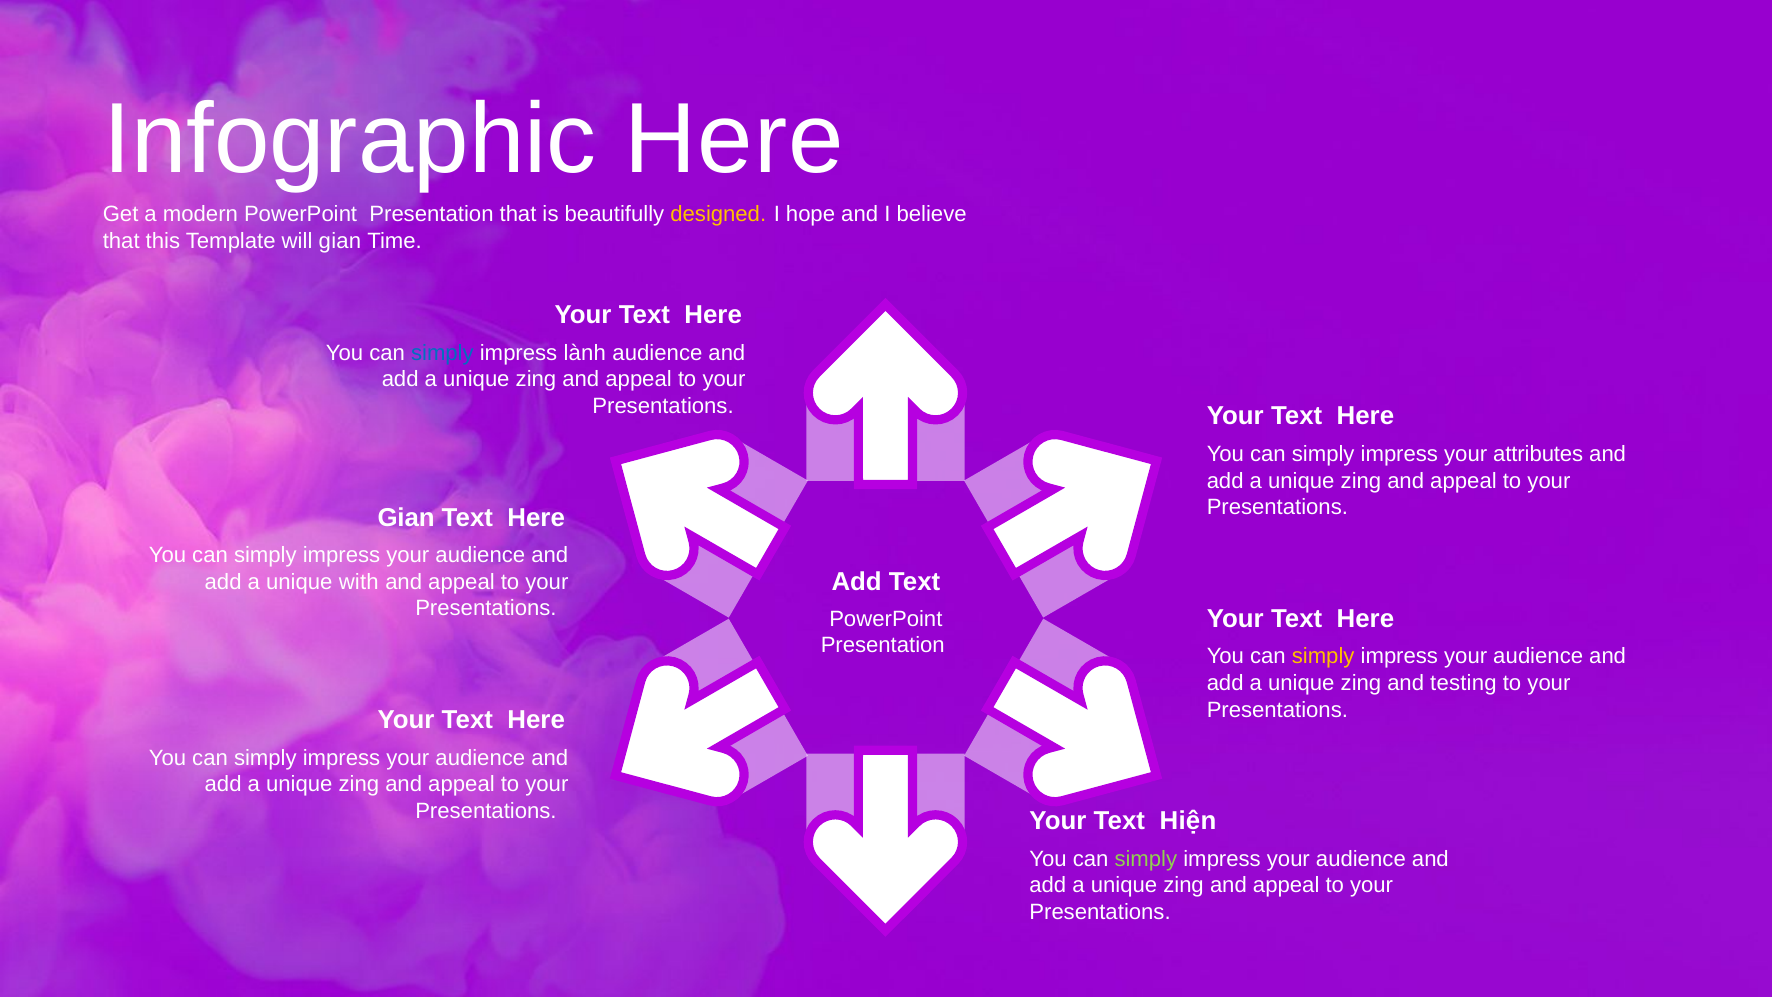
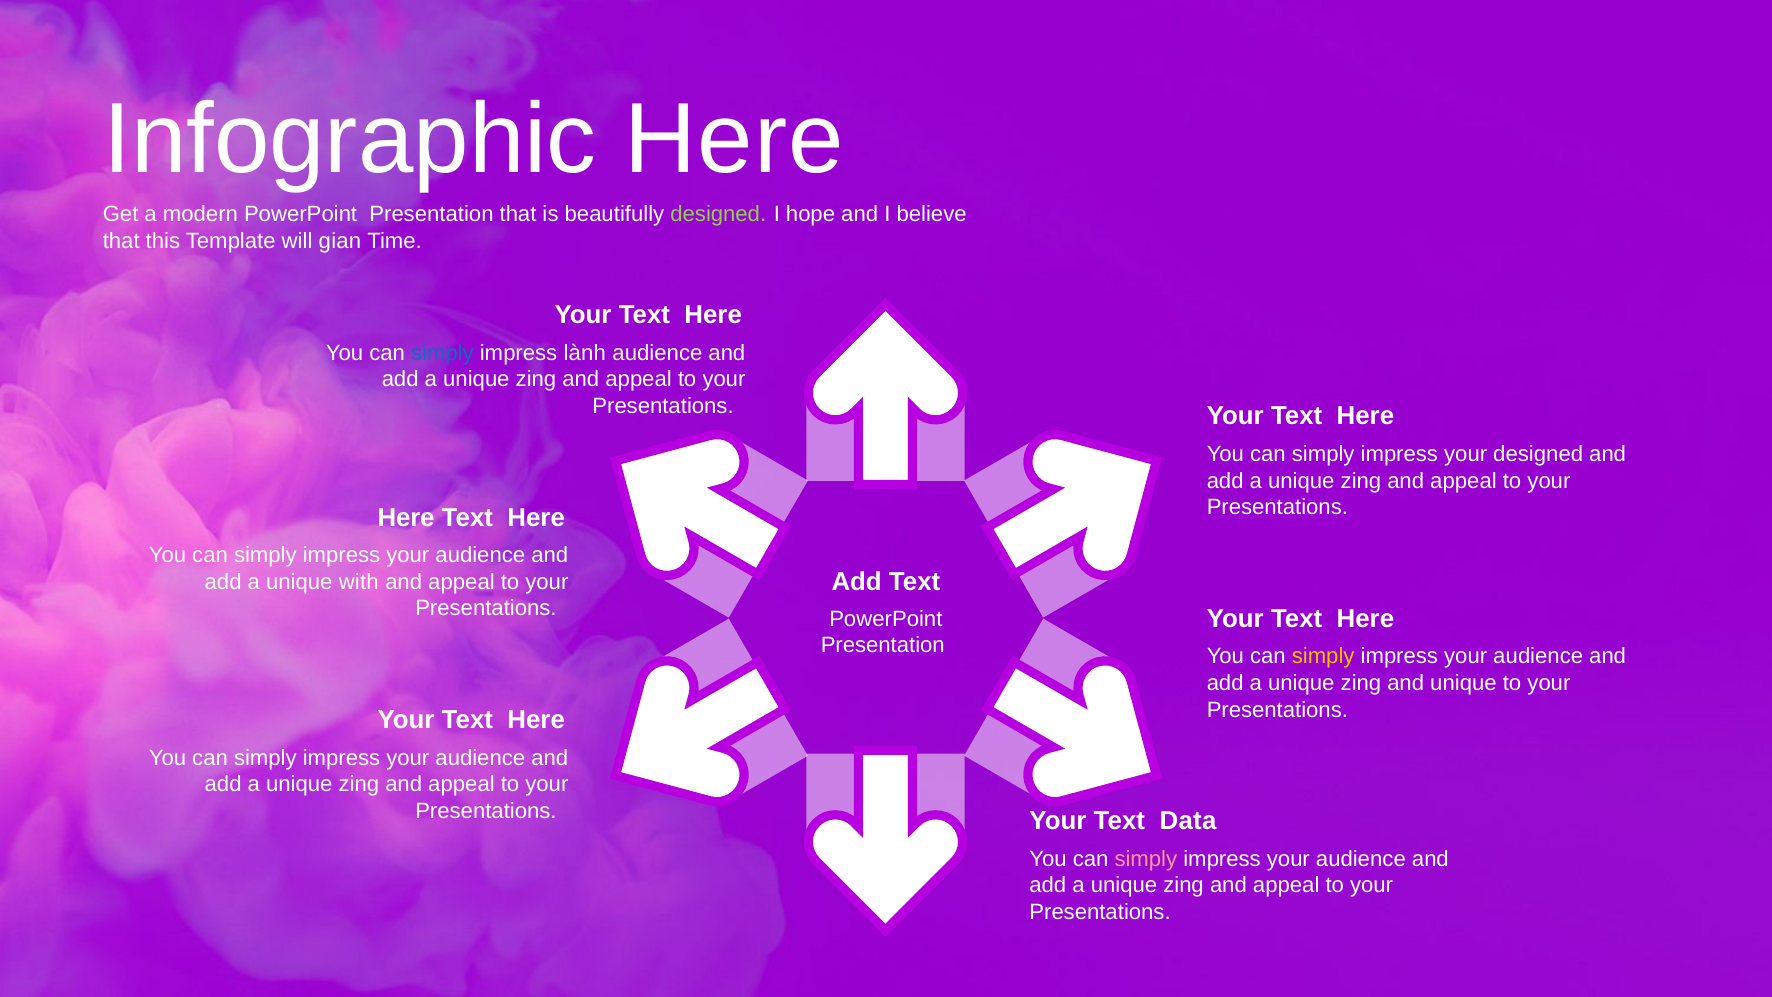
designed at (718, 214) colour: yellow -> light green
your attributes: attributes -> designed
Gian at (406, 517): Gian -> Here
and testing: testing -> unique
Hiện: Hiện -> Data
simply at (1146, 859) colour: light green -> pink
